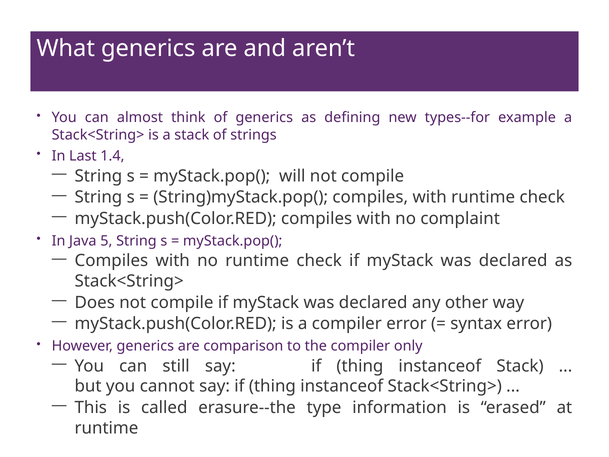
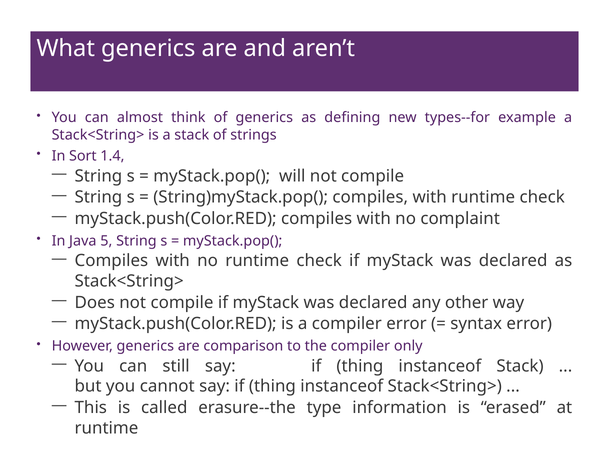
Last: Last -> Sort
